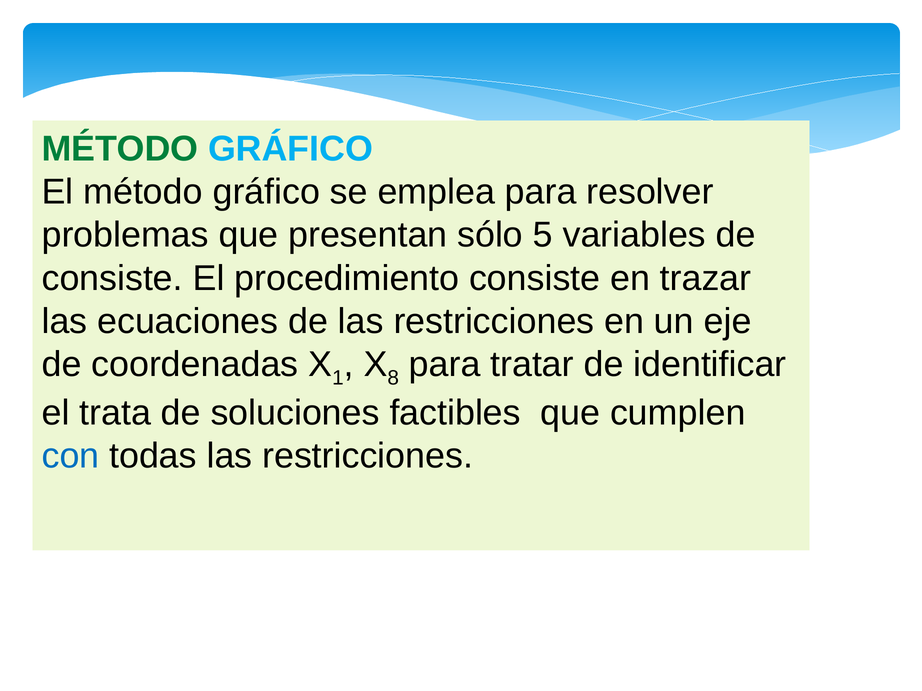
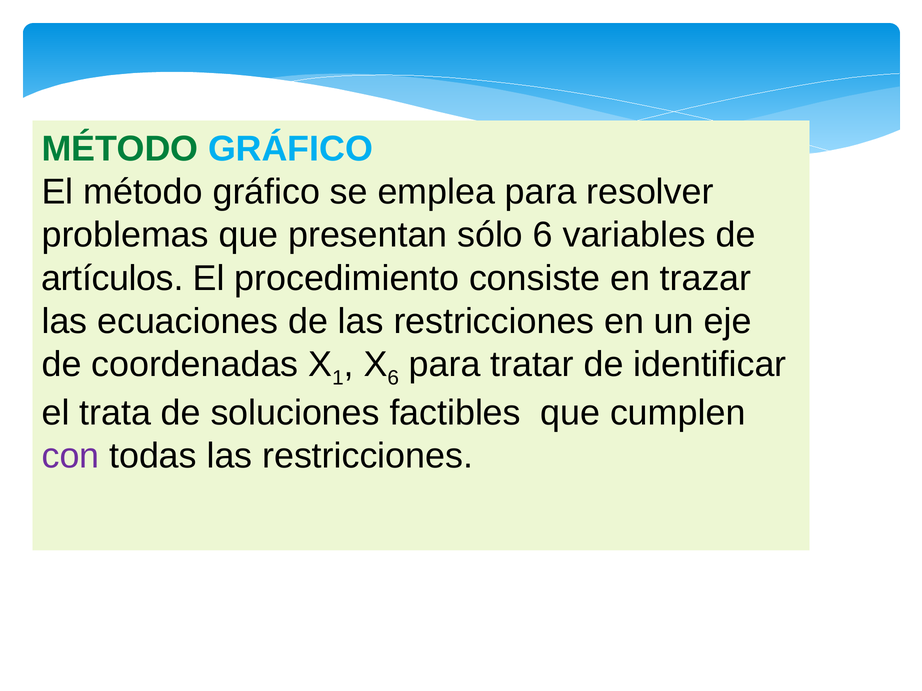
sólo 5: 5 -> 6
consiste at (112, 278): consiste -> artículos
8 at (393, 378): 8 -> 6
con colour: blue -> purple
